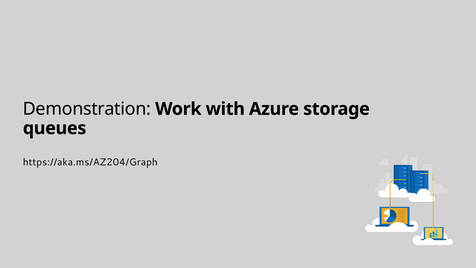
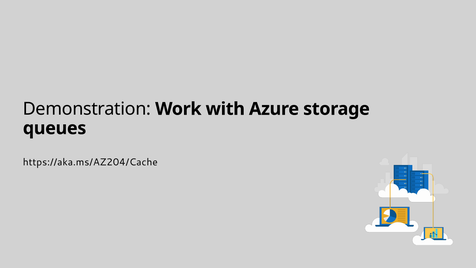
https://aka.ms/AZ204/Graph: https://aka.ms/AZ204/Graph -> https://aka.ms/AZ204/Cache
